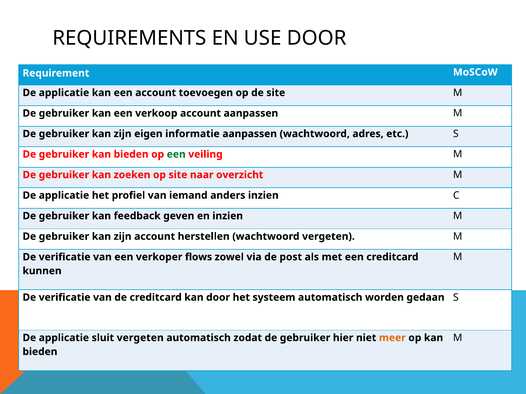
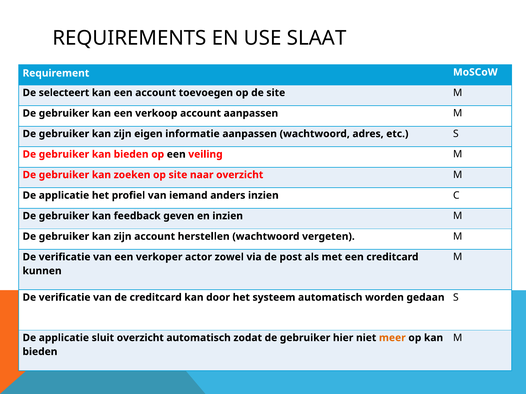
USE DOOR: DOOR -> SLAAT
applicatie at (64, 93): applicatie -> selecteert
een at (176, 154) colour: green -> black
flows: flows -> actor
sluit vergeten: vergeten -> overzicht
